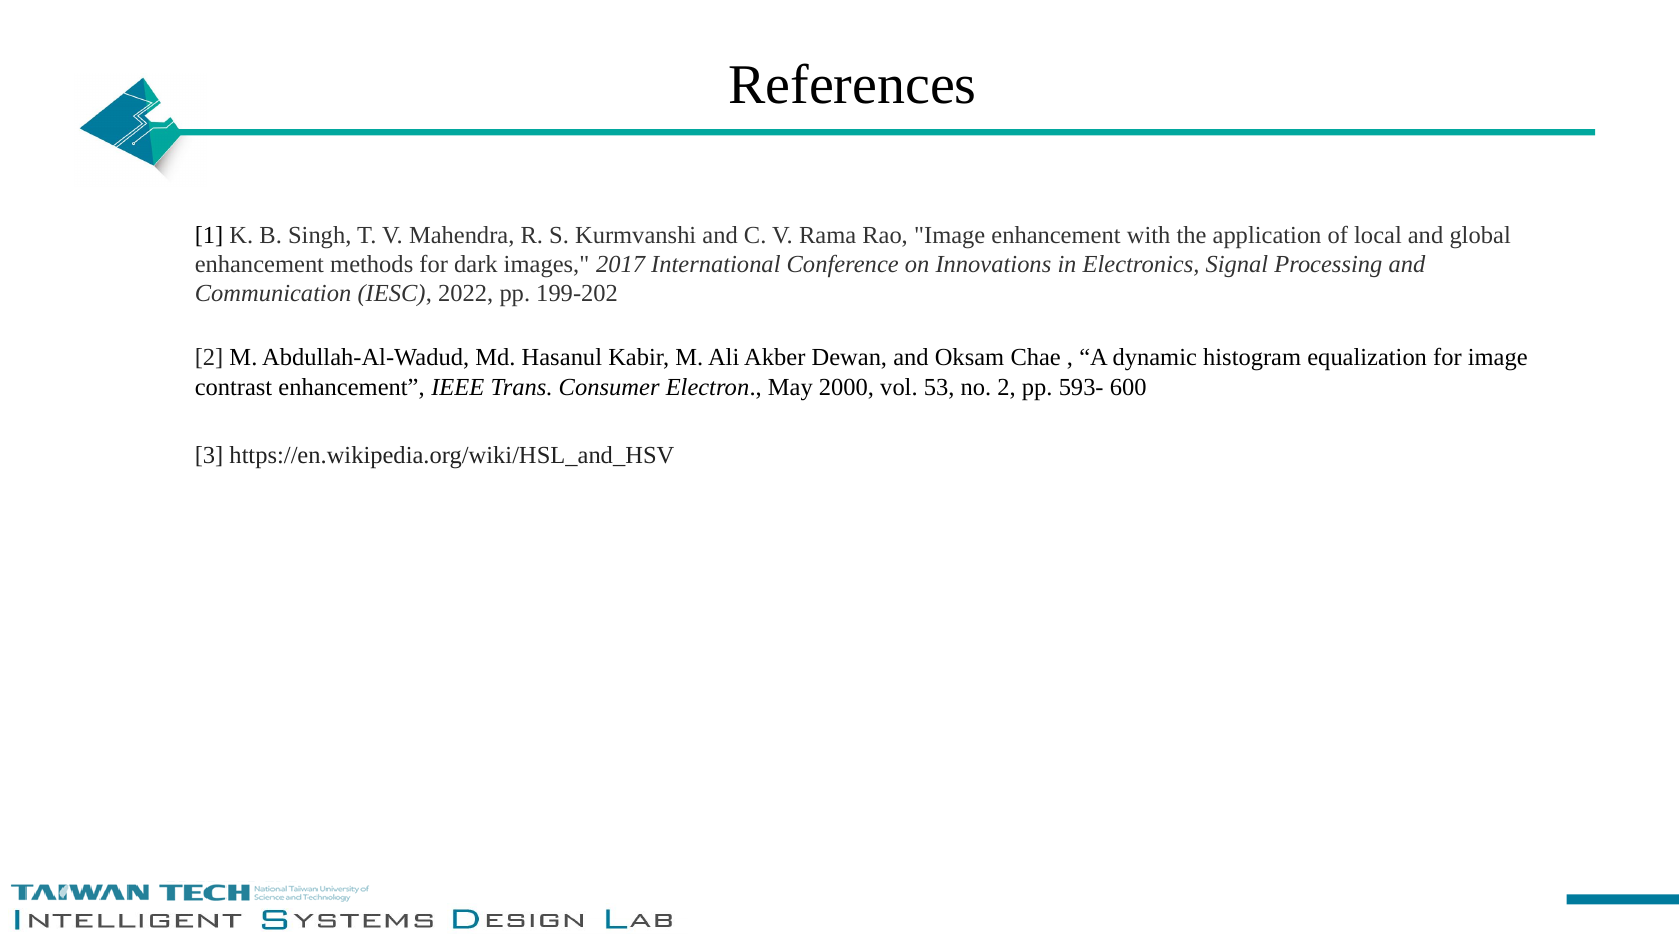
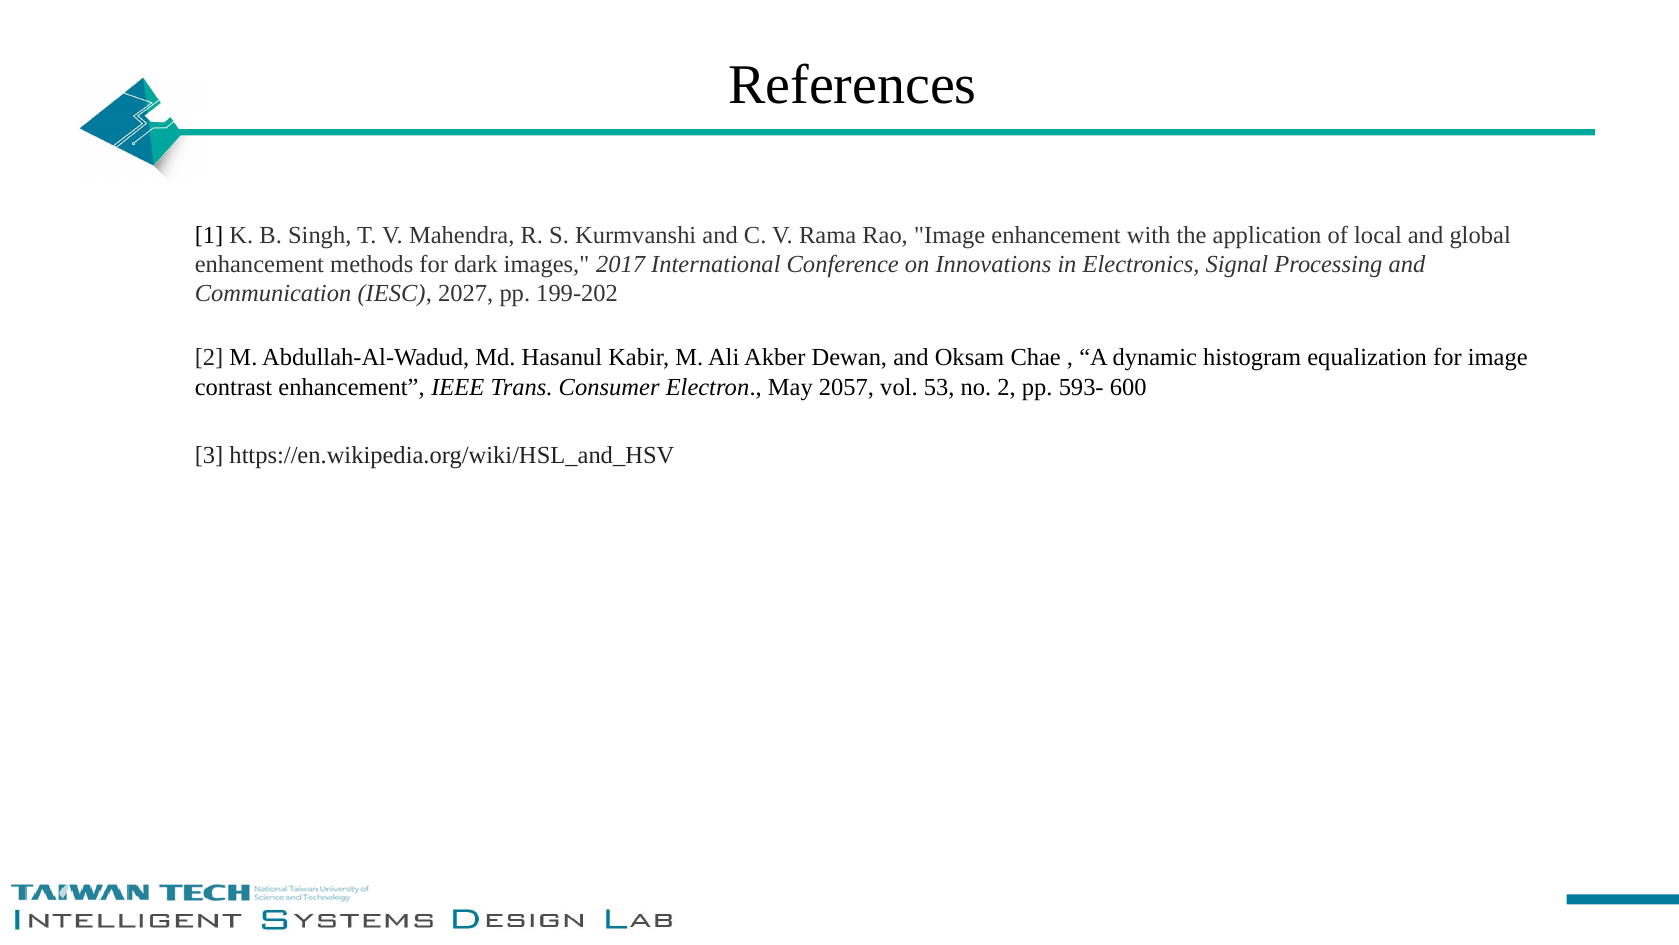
2022: 2022 -> 2027
2000: 2000 -> 2057
